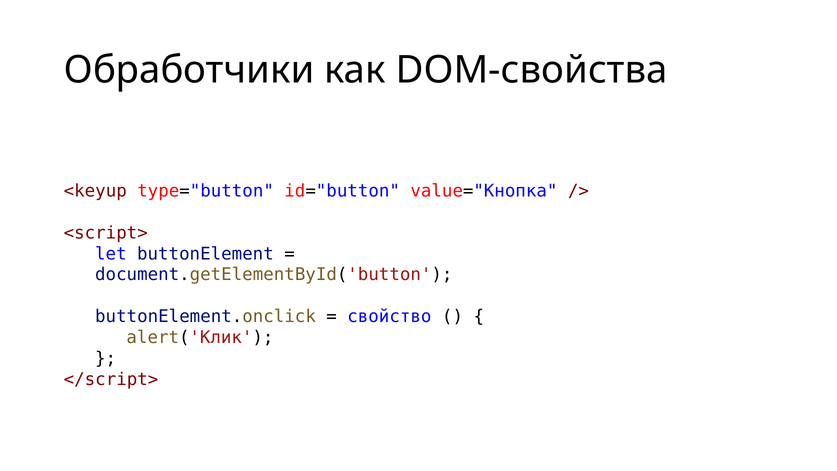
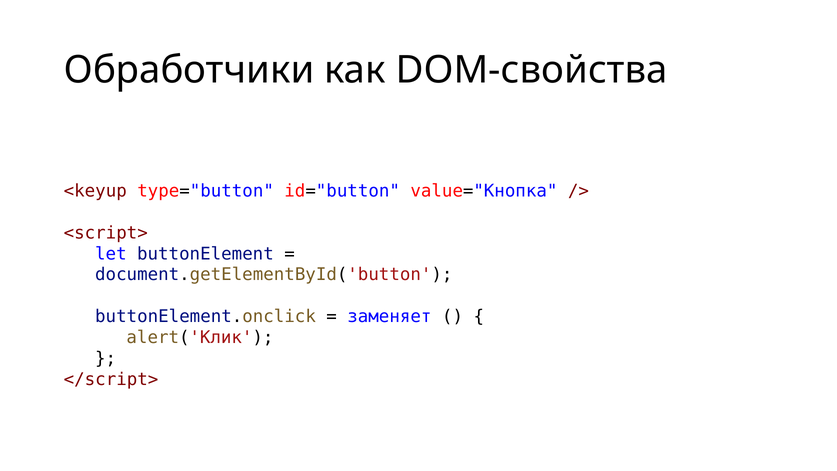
свойство: свойство -> заменяет
